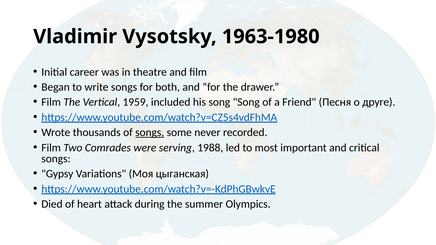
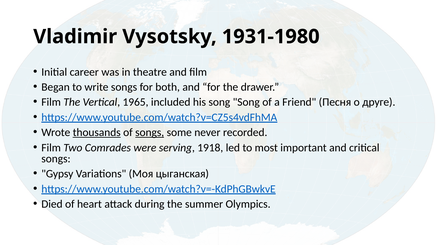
1963-1980: 1963-1980 -> 1931-1980
1959: 1959 -> 1965
thousands underline: none -> present
1988: 1988 -> 1918
